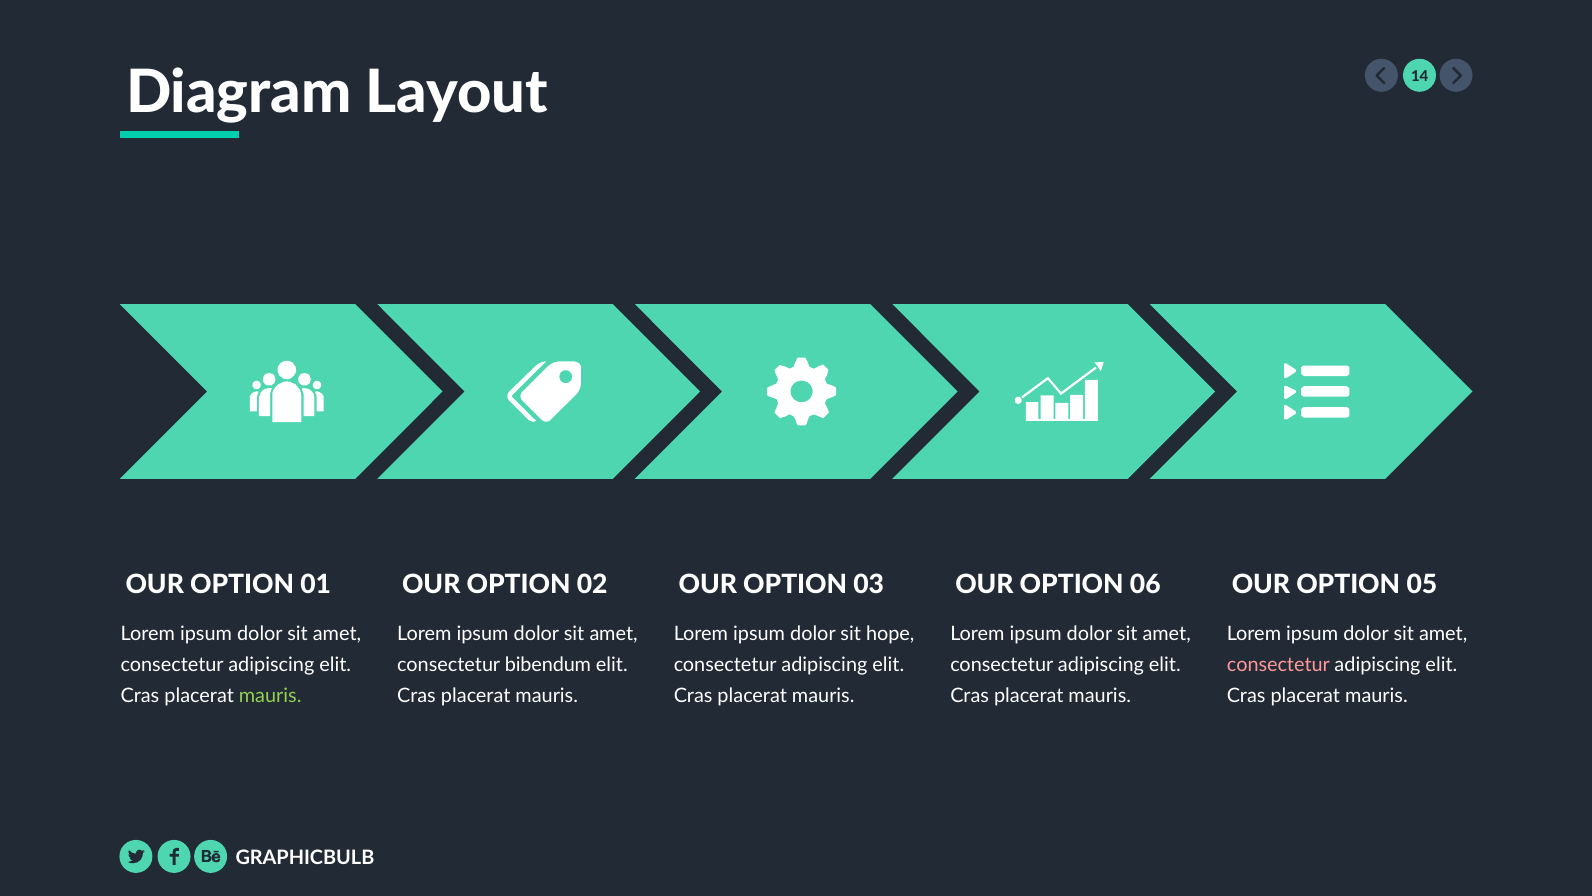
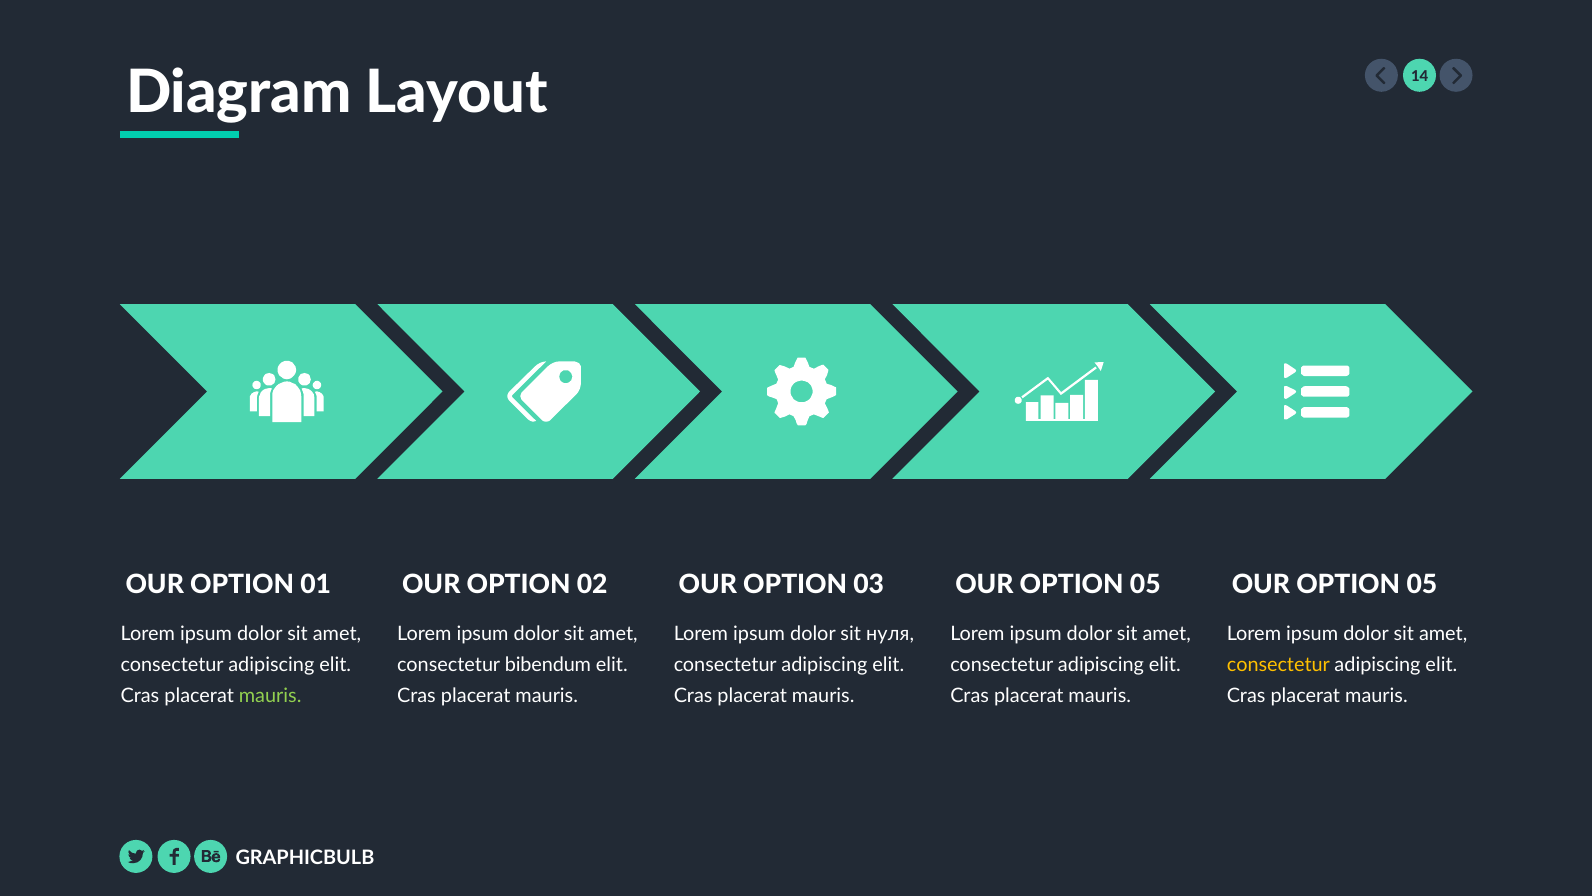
06 at (1145, 585): 06 -> 05
hope: hope -> нуля
consectetur at (1278, 665) colour: pink -> yellow
